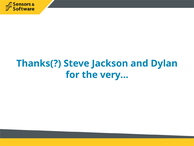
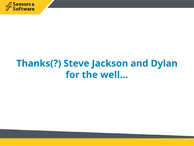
very…: very… -> well…
